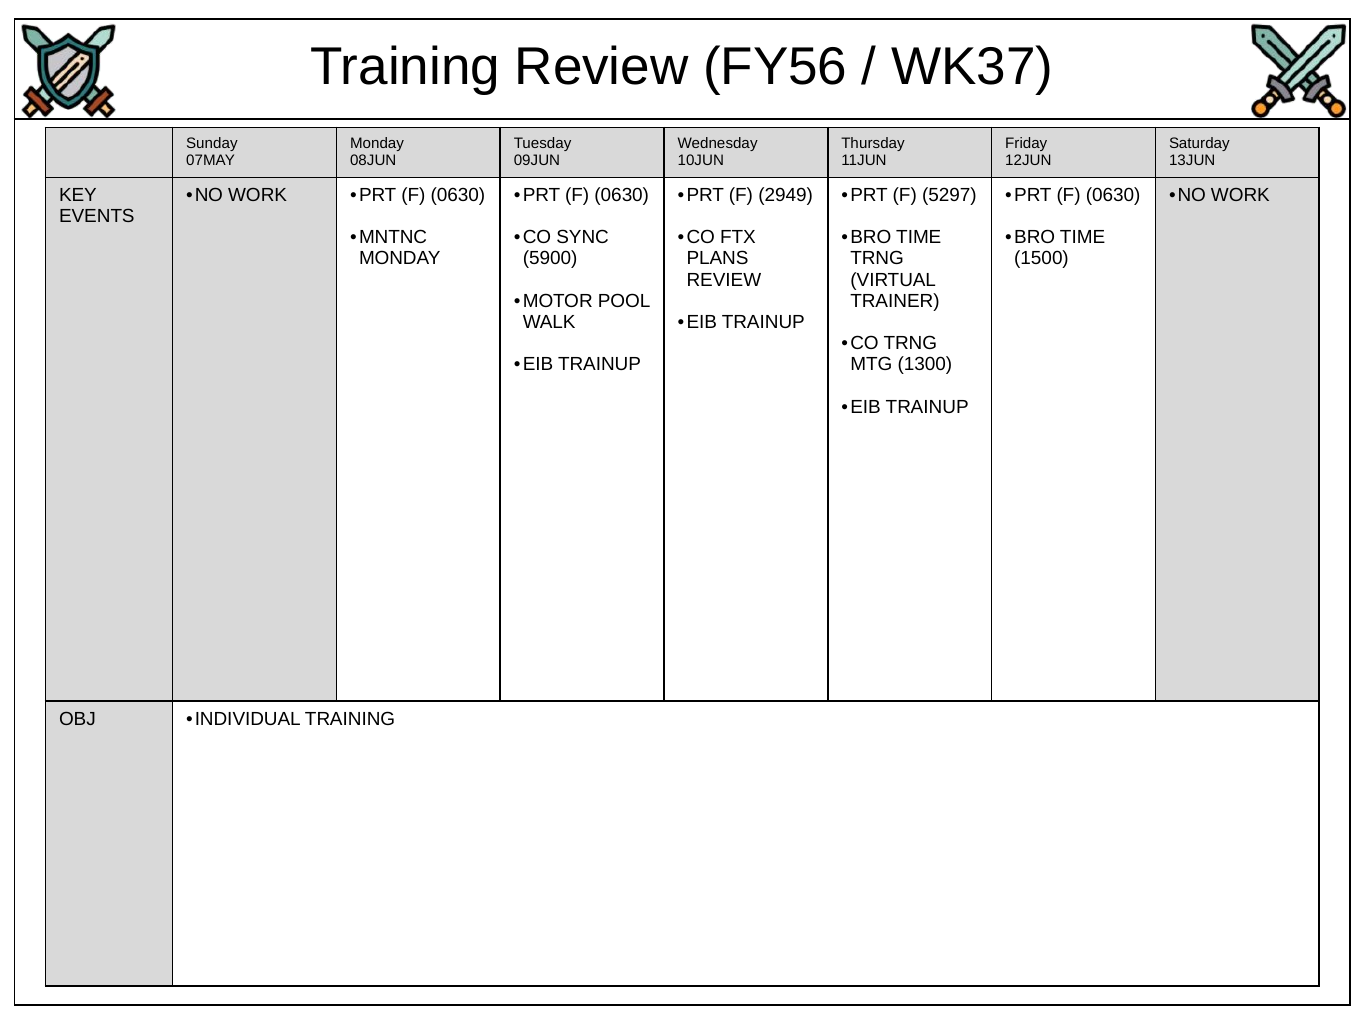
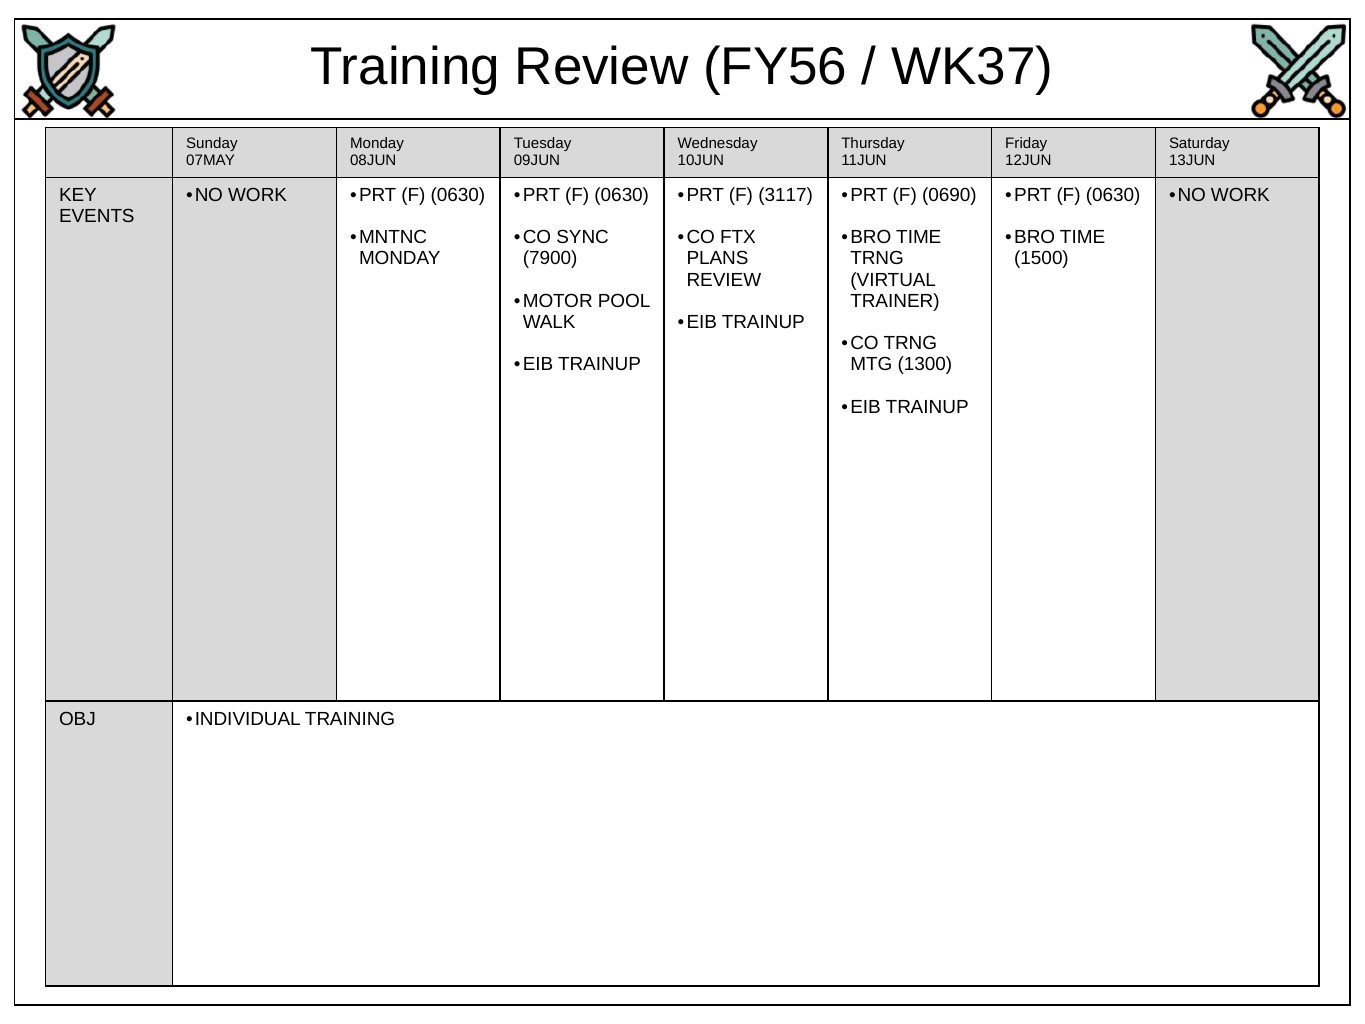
2949: 2949 -> 3117
5297: 5297 -> 0690
5900: 5900 -> 7900
